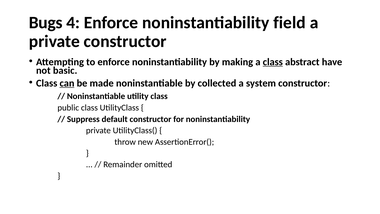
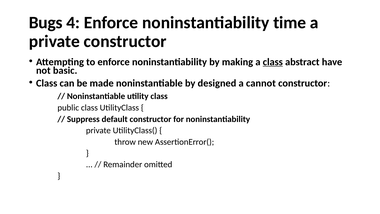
field: field -> time
can underline: present -> none
collected: collected -> designed
system: system -> cannot
